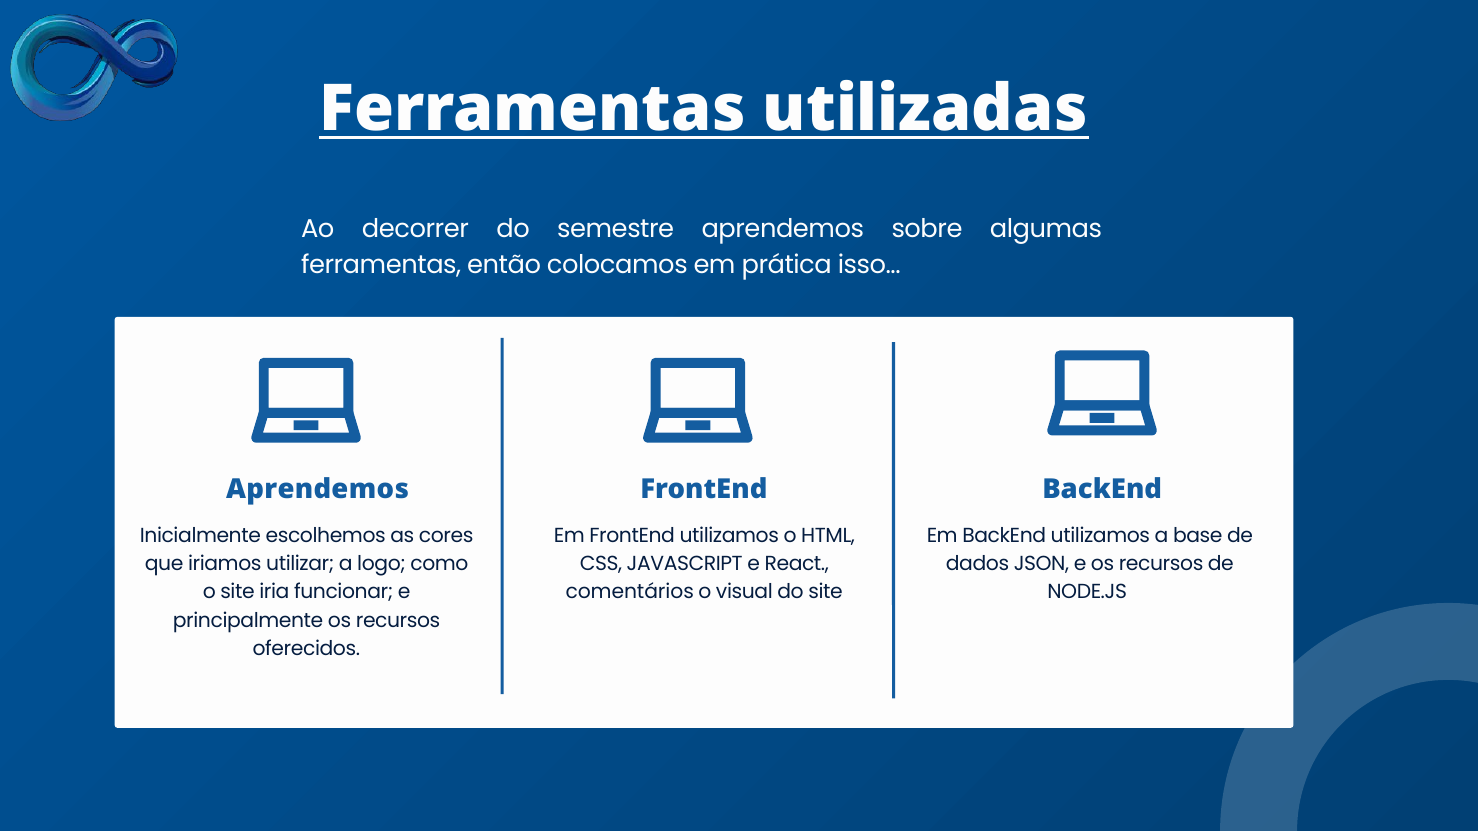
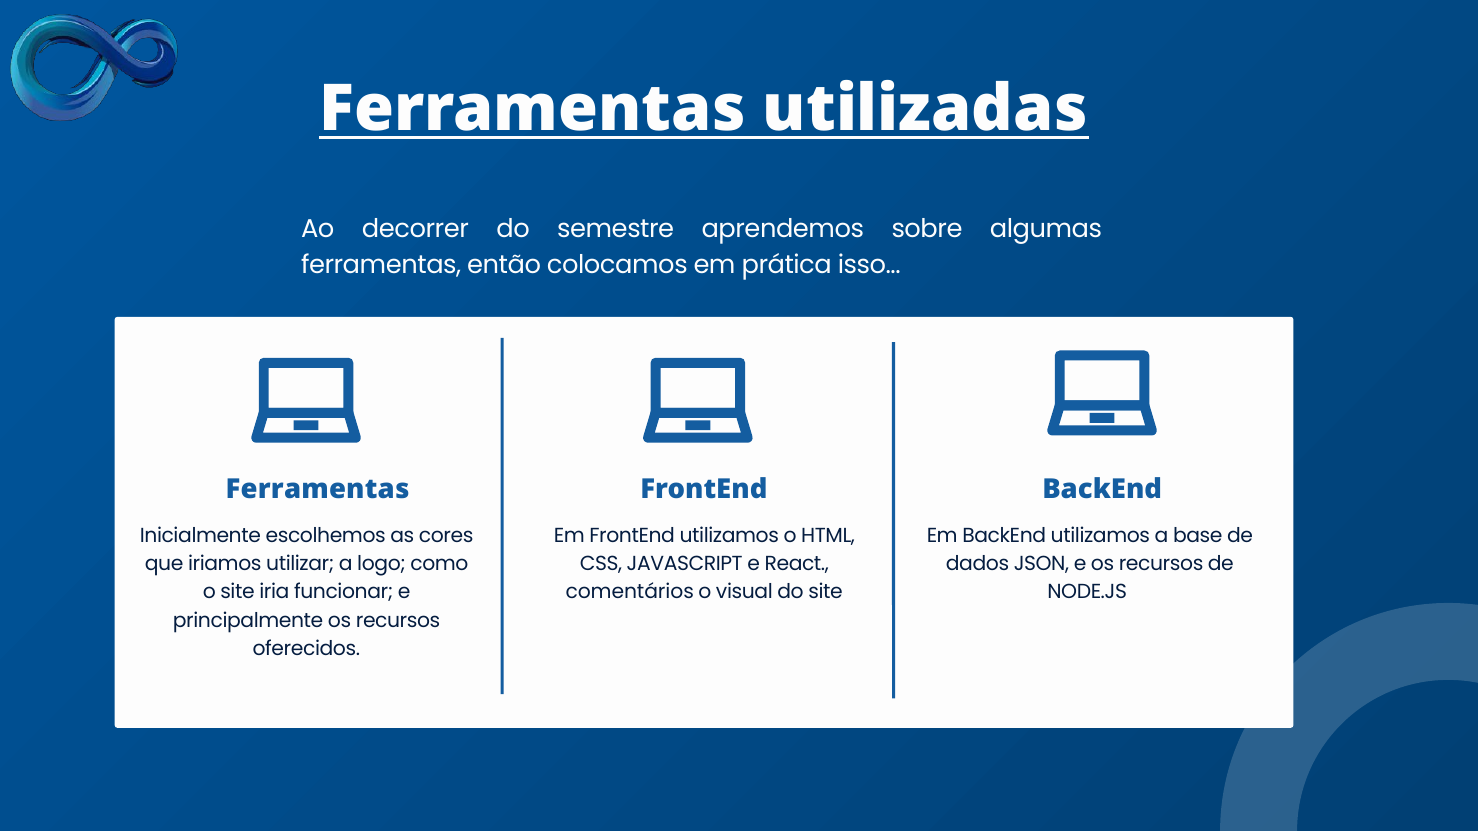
Aprendemos at (318, 489): Aprendemos -> Ferramentas
